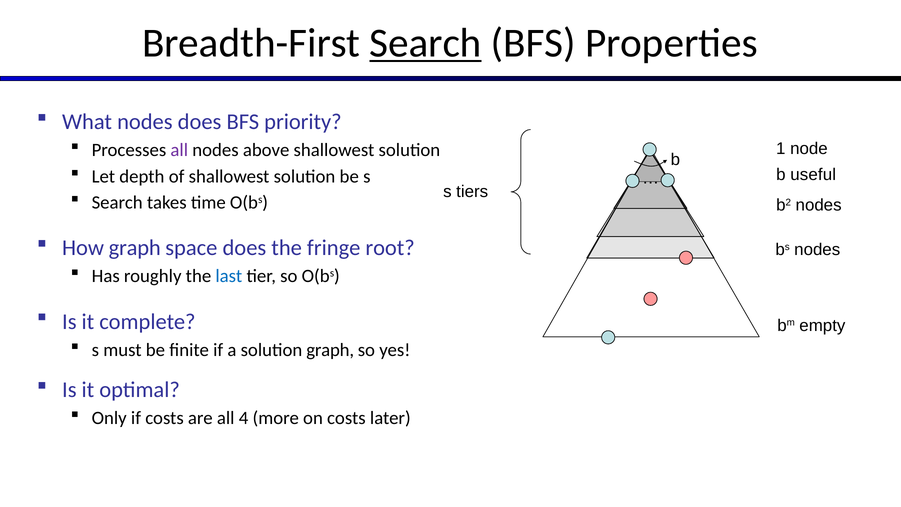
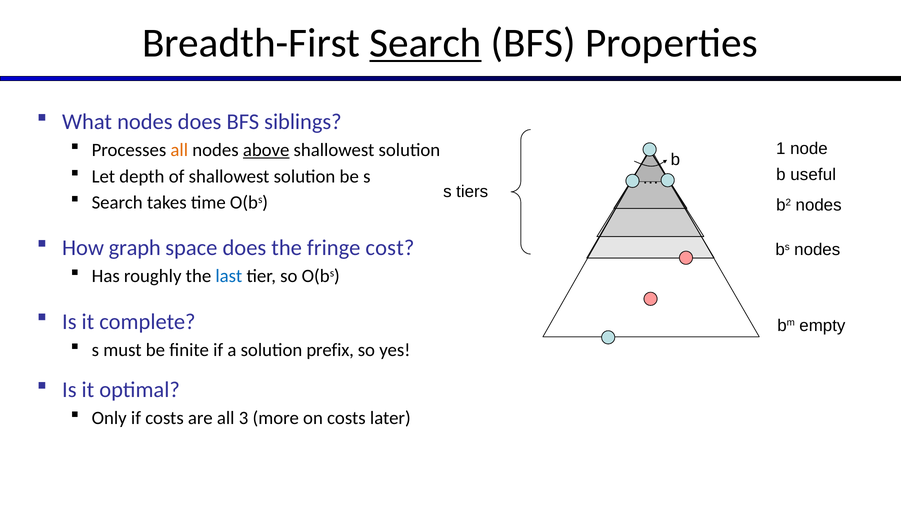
priority: priority -> siblings
all at (179, 150) colour: purple -> orange
above underline: none -> present
root: root -> cost
solution graph: graph -> prefix
4: 4 -> 3
